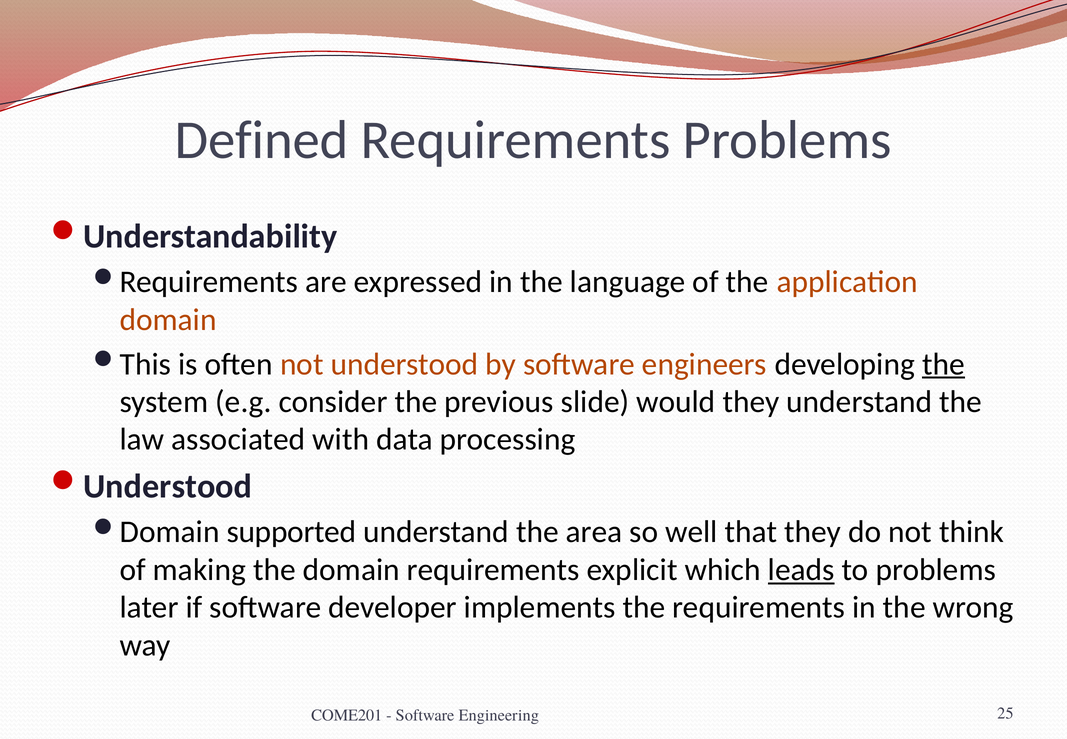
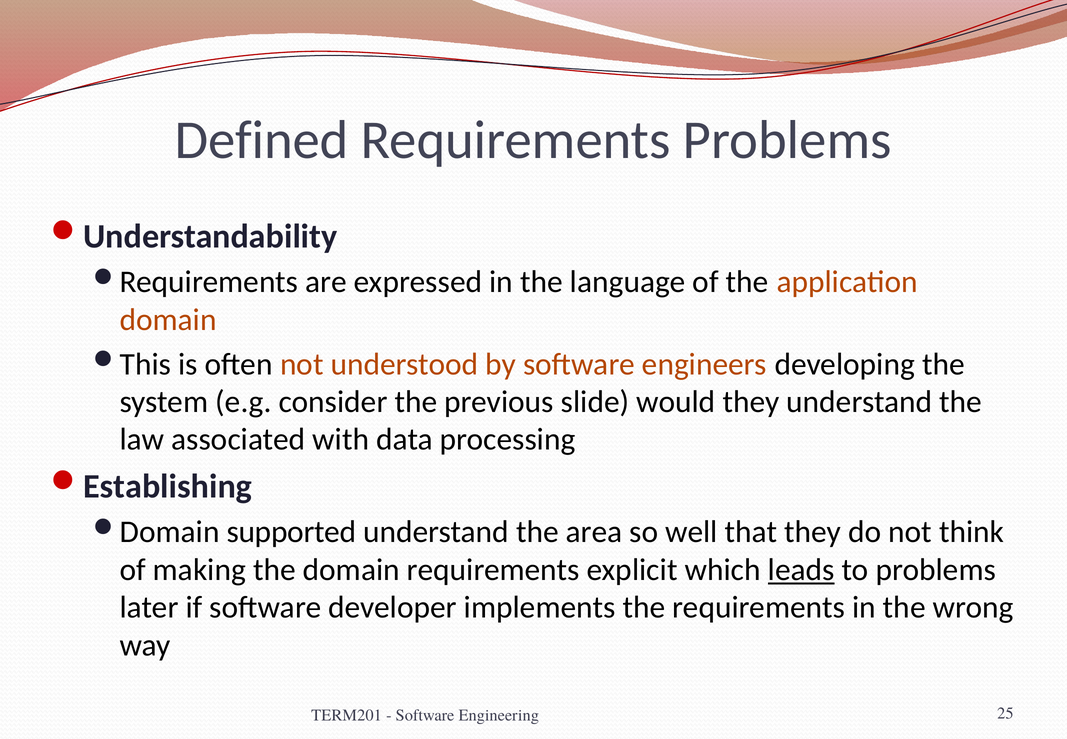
the at (944, 364) underline: present -> none
Understood at (168, 486): Understood -> Establishing
COME201: COME201 -> TERM201
